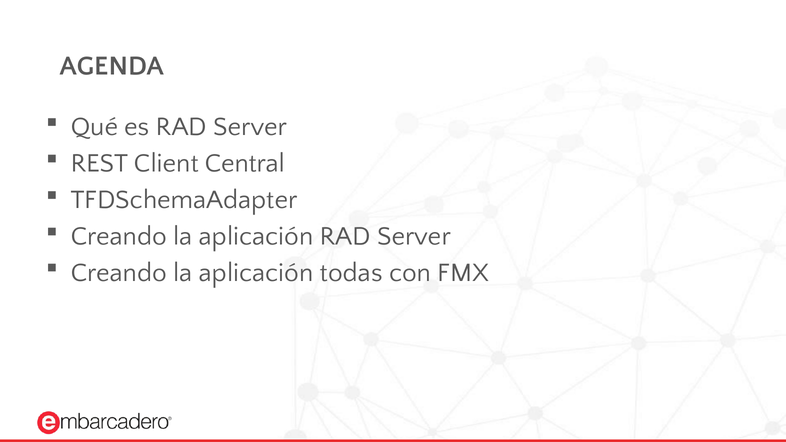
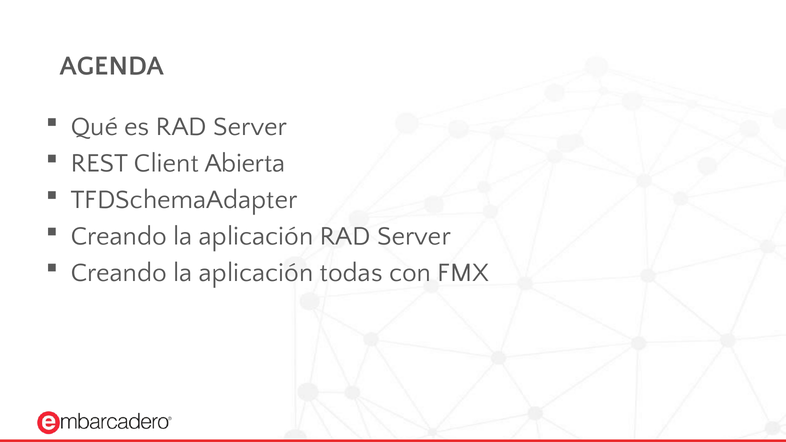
Central: Central -> Abierta
